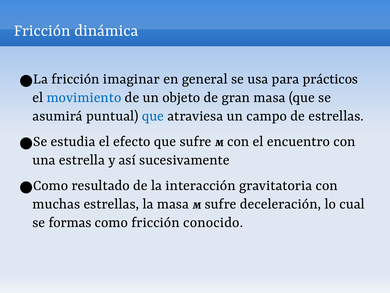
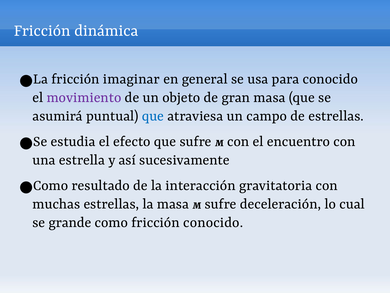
para prácticos: prácticos -> conocido
movimiento colour: blue -> purple
formas: formas -> grande
